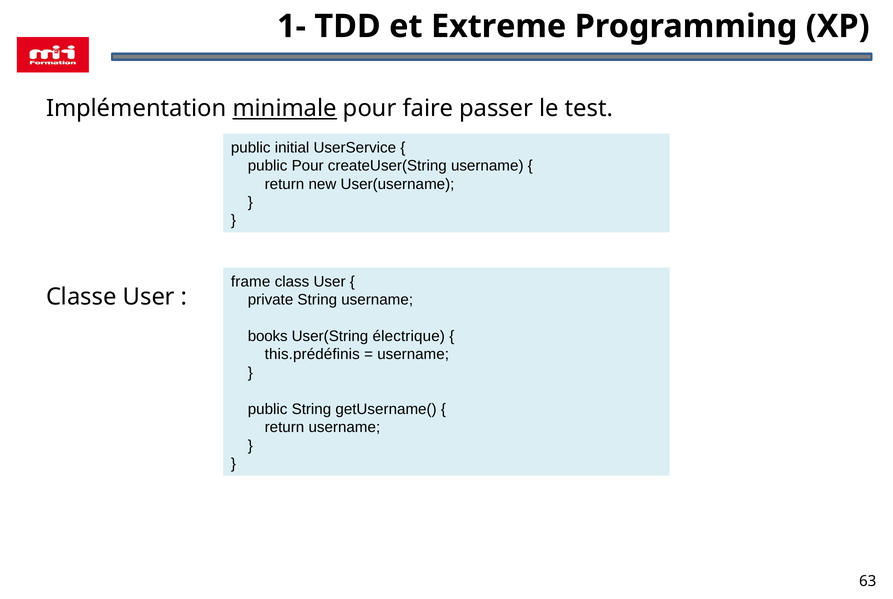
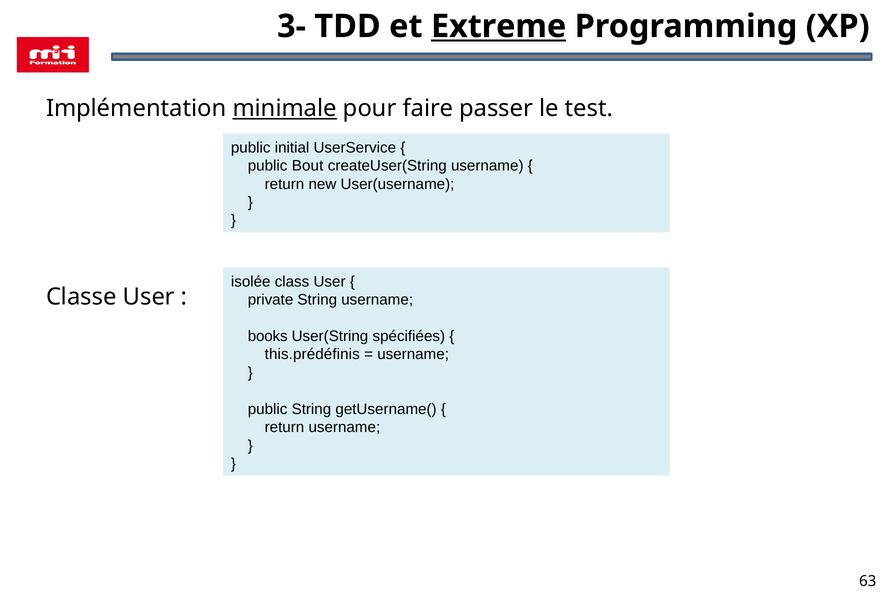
1-: 1- -> 3-
Extreme underline: none -> present
public Pour: Pour -> Bout
frame: frame -> isolée
électrique: électrique -> spécifiées
